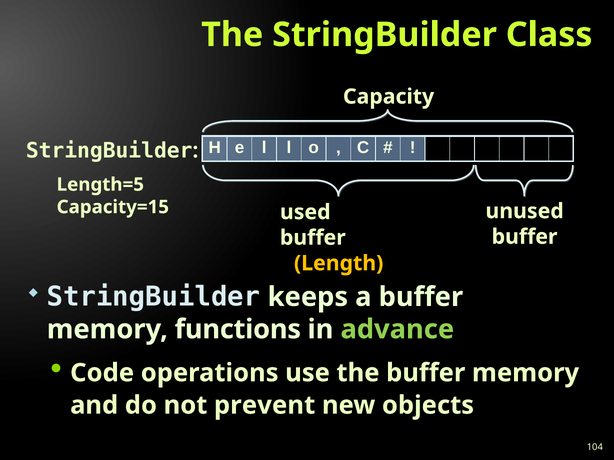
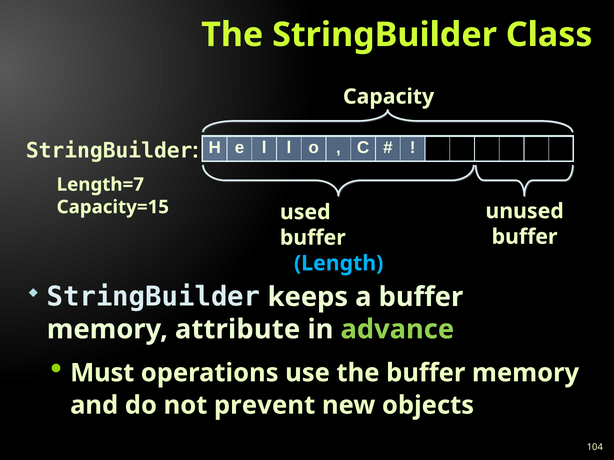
Length=5: Length=5 -> Length=7
Length colour: yellow -> light blue
functions: functions -> attribute
Code: Code -> Must
